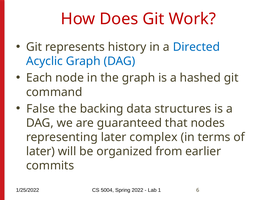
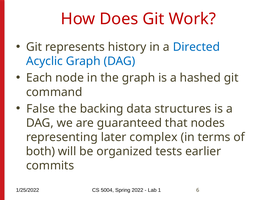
later at (40, 152): later -> both
from: from -> tests
